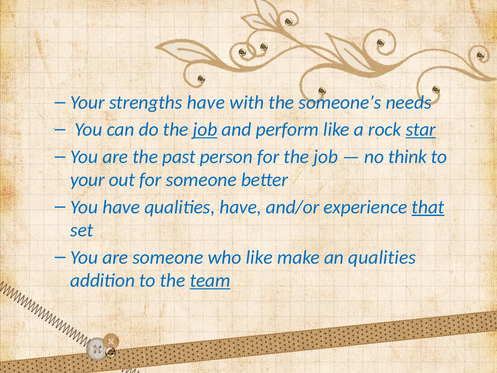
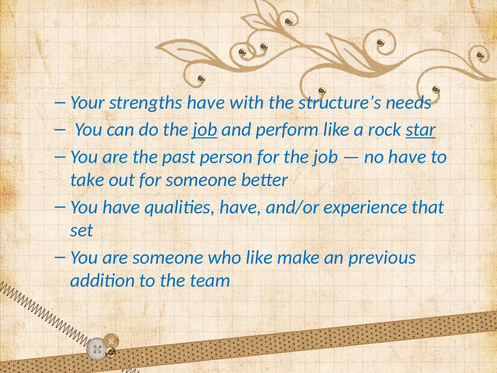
someone’s: someone’s -> structure’s
no think: think -> have
your at (87, 180): your -> take
that underline: present -> none
an qualities: qualities -> previous
team underline: present -> none
